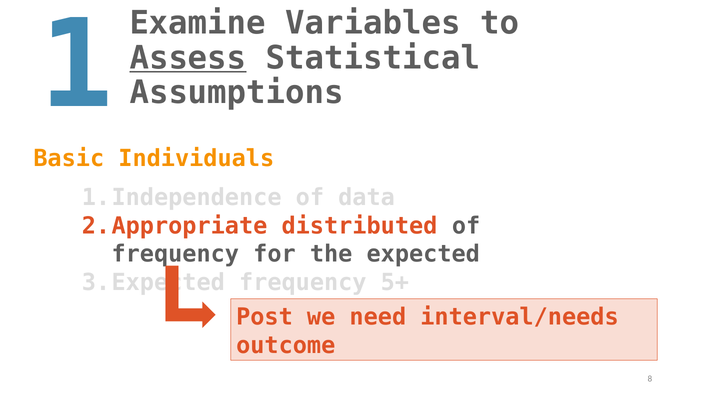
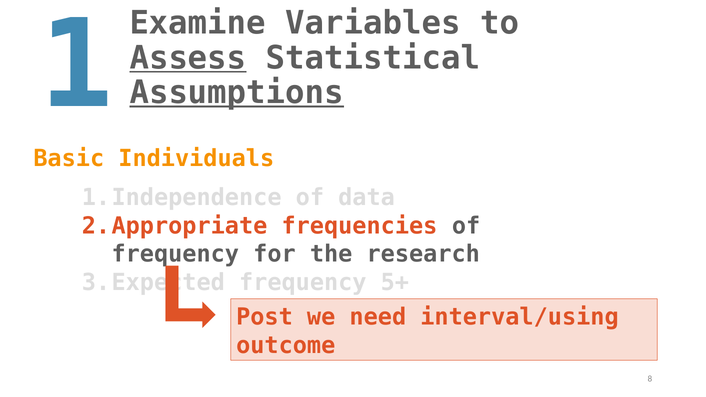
Assumptions underline: none -> present
distributed: distributed -> frequencies
expected: expected -> research
interval/needs: interval/needs -> interval/using
